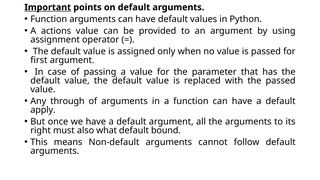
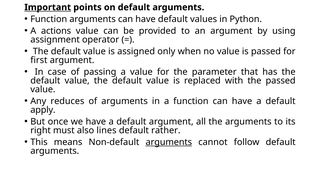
through: through -> reduces
what: what -> lines
bound: bound -> rather
arguments at (169, 142) underline: none -> present
